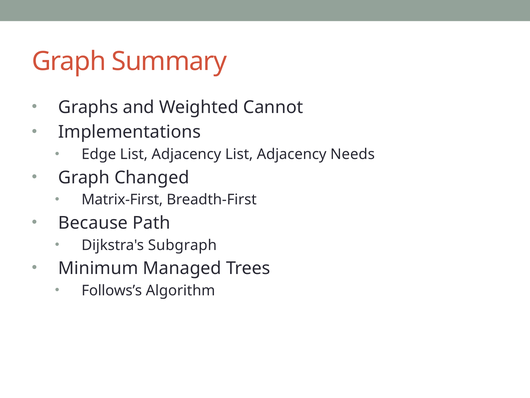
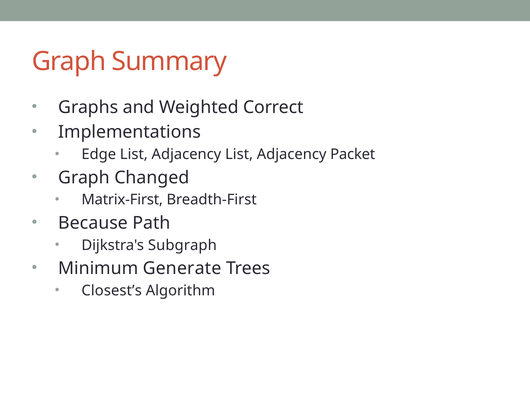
Cannot: Cannot -> Correct
Needs: Needs -> Packet
Managed: Managed -> Generate
Follows’s: Follows’s -> Closest’s
